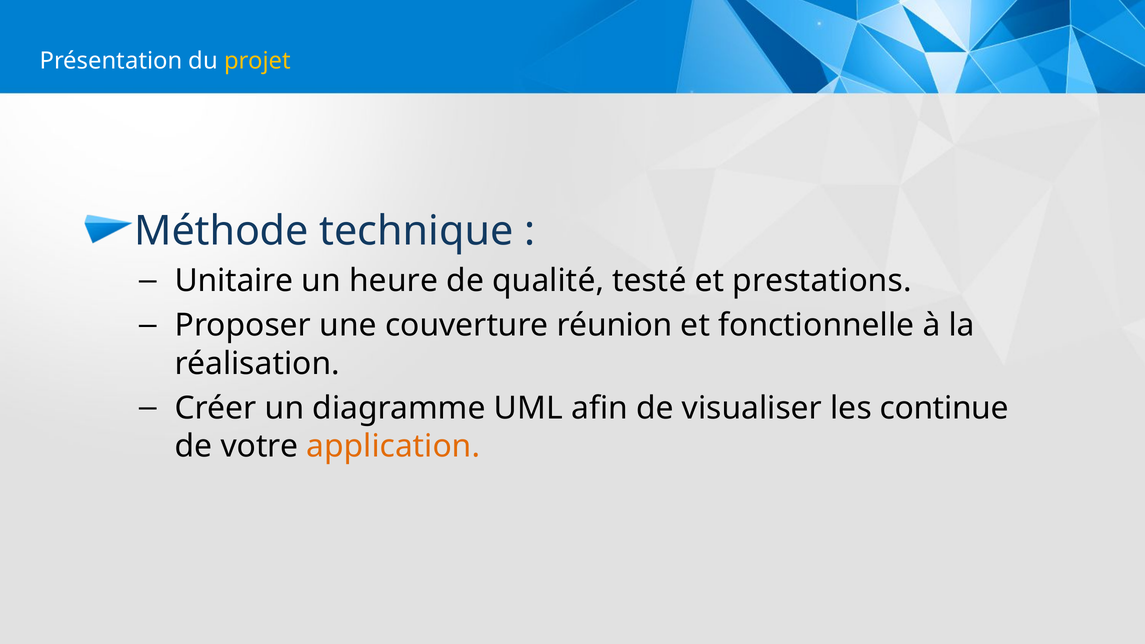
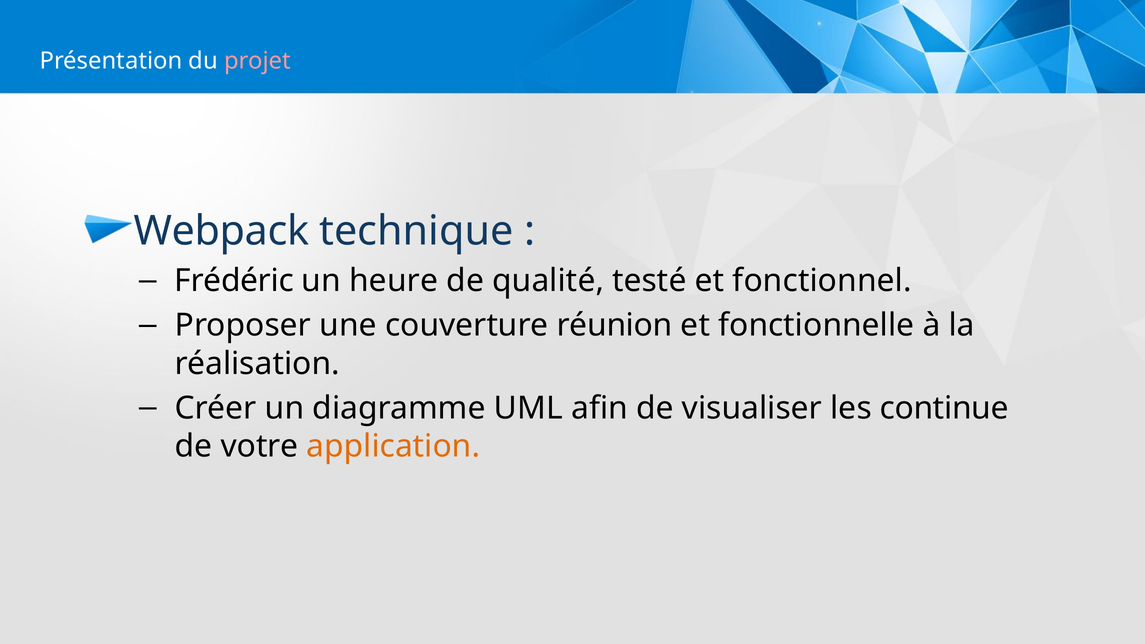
projet colour: yellow -> pink
Méthode: Méthode -> Webpack
Unitaire: Unitaire -> Frédéric
prestations: prestations -> fonctionnel
